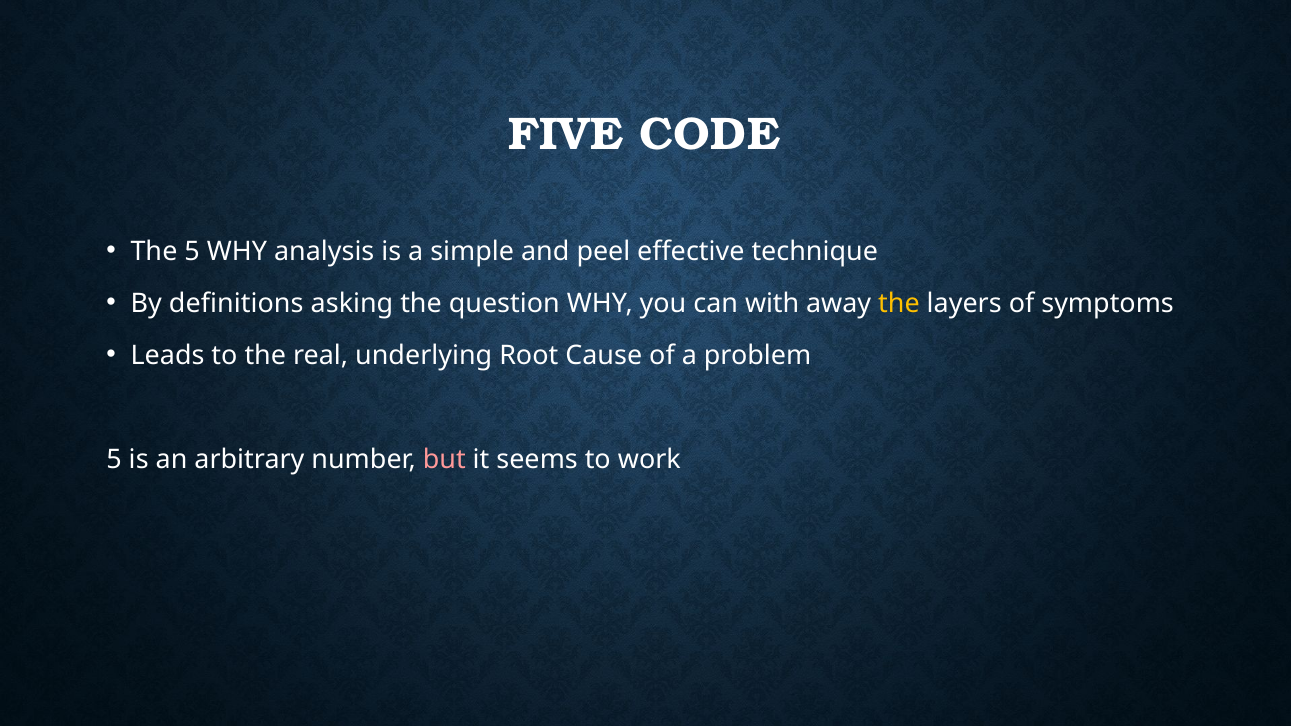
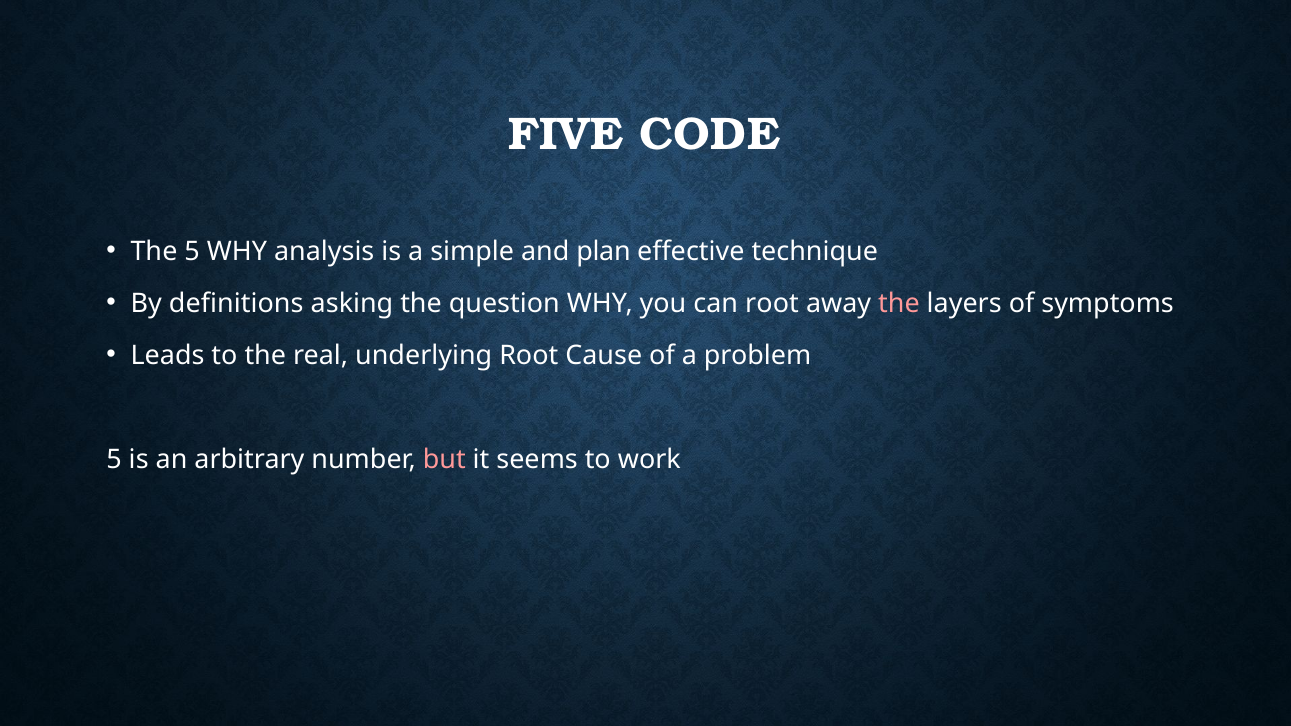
peel: peel -> plan
can with: with -> root
the at (899, 303) colour: yellow -> pink
